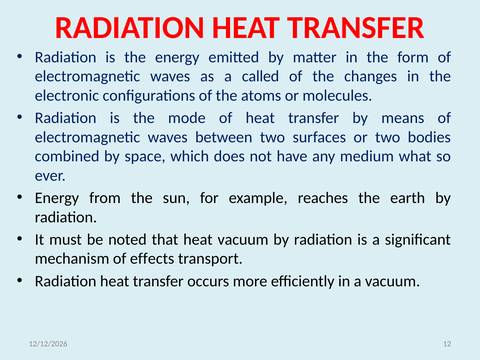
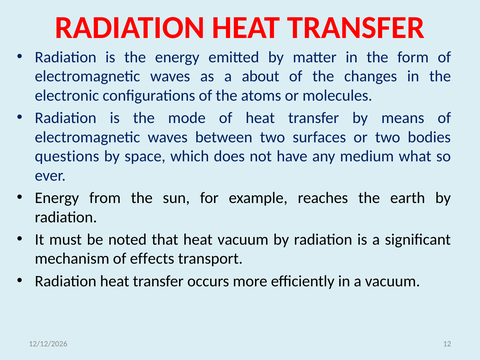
called: called -> about
combined: combined -> questions
